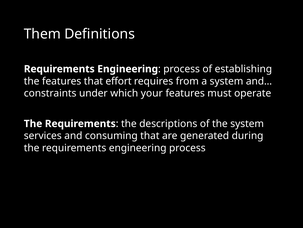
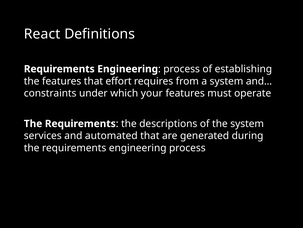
Them: Them -> React
consuming: consuming -> automated
